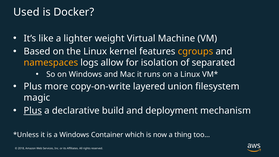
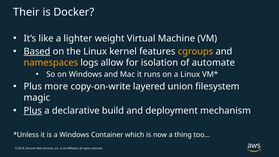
Used: Used -> Their
Based underline: none -> present
separated: separated -> automate
